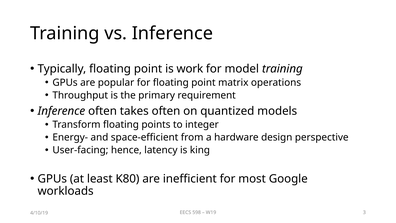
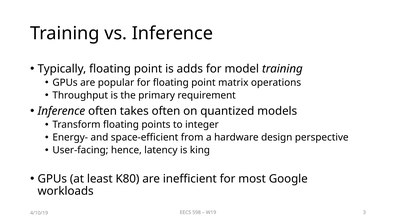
work: work -> adds
